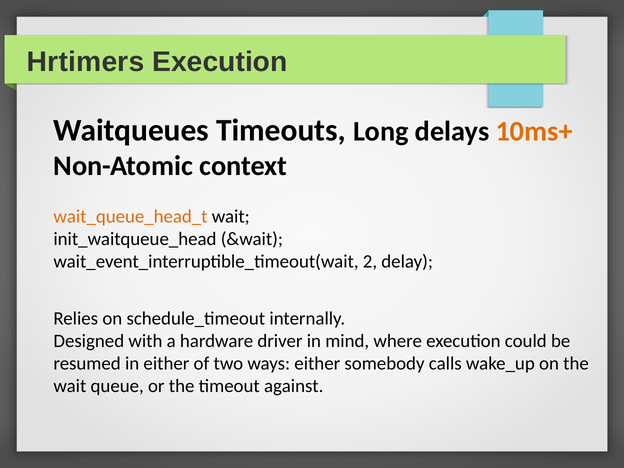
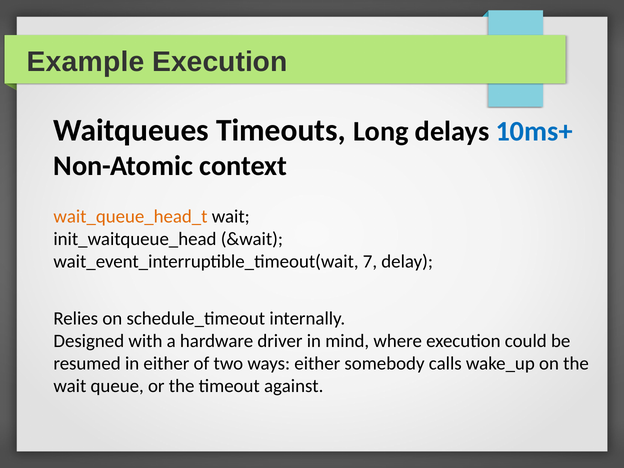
Hrtimers: Hrtimers -> Example
10ms+ colour: orange -> blue
2: 2 -> 7
